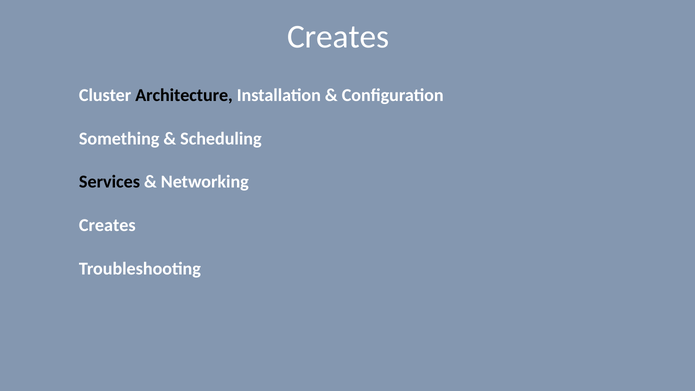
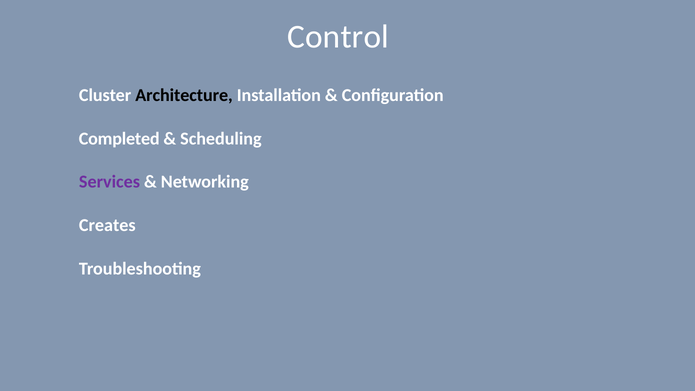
Creates at (338, 37): Creates -> Control
Something: Something -> Completed
Services colour: black -> purple
